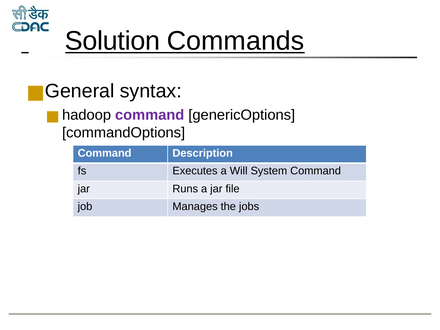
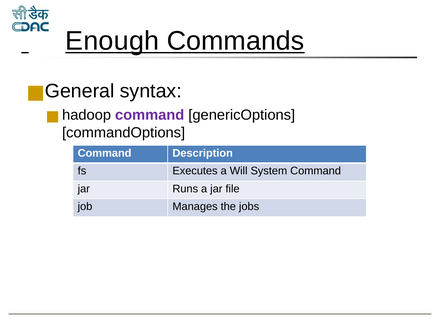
Solution: Solution -> Enough
